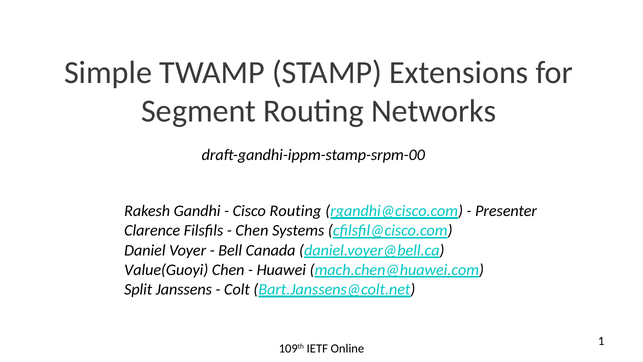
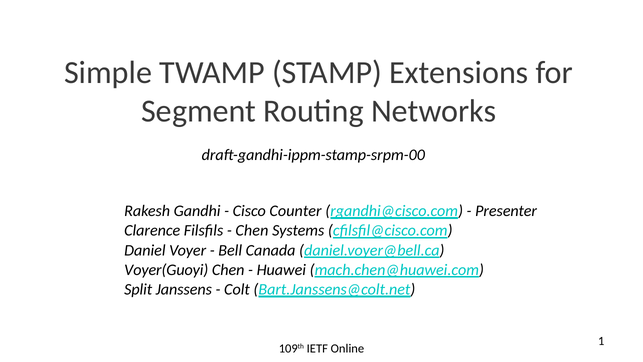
Cisco Routing: Routing -> Counter
Value(Guoyi: Value(Guoyi -> Voyer(Guoyi
